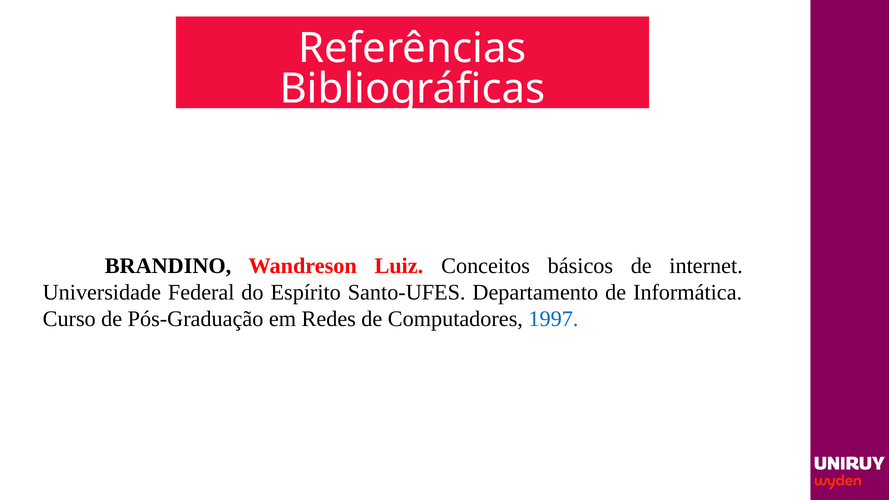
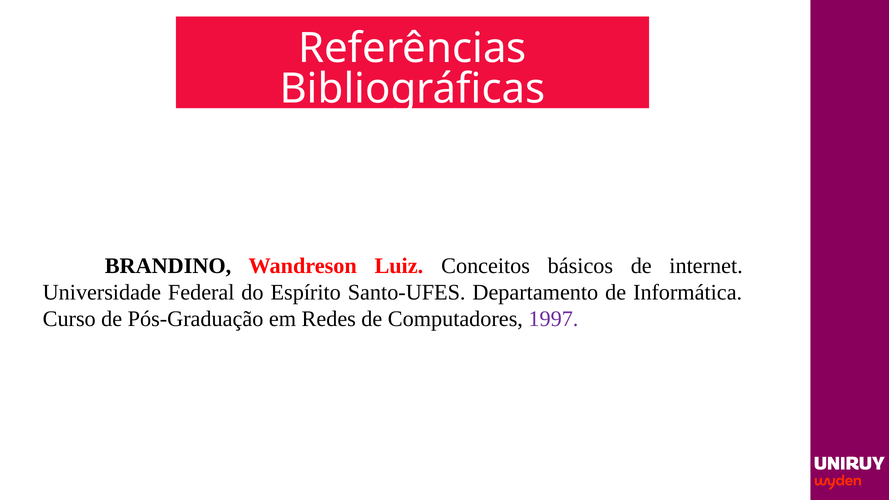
1997 colour: blue -> purple
